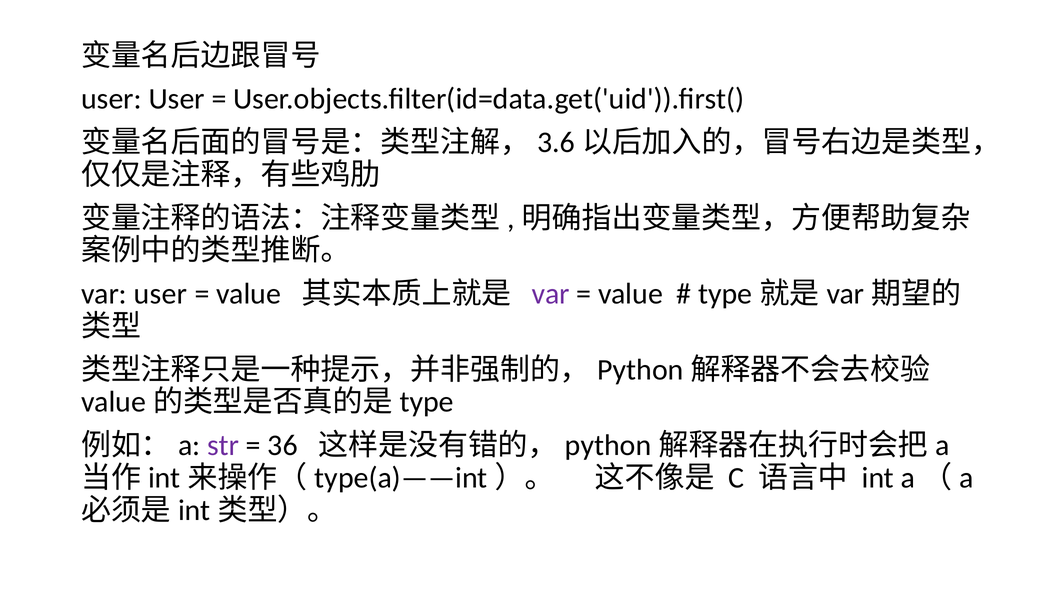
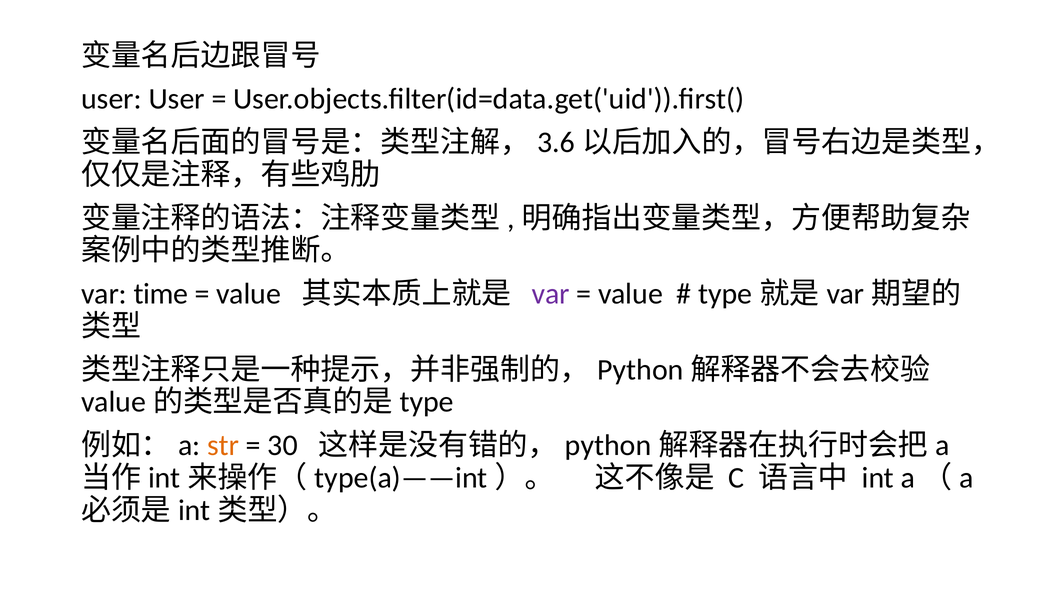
var user: user -> time
str colour: purple -> orange
36: 36 -> 30
